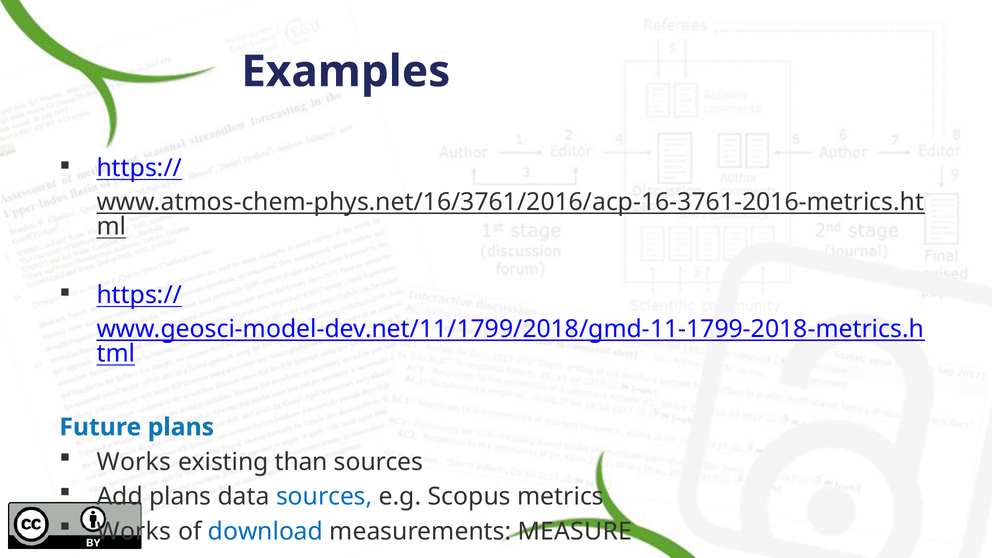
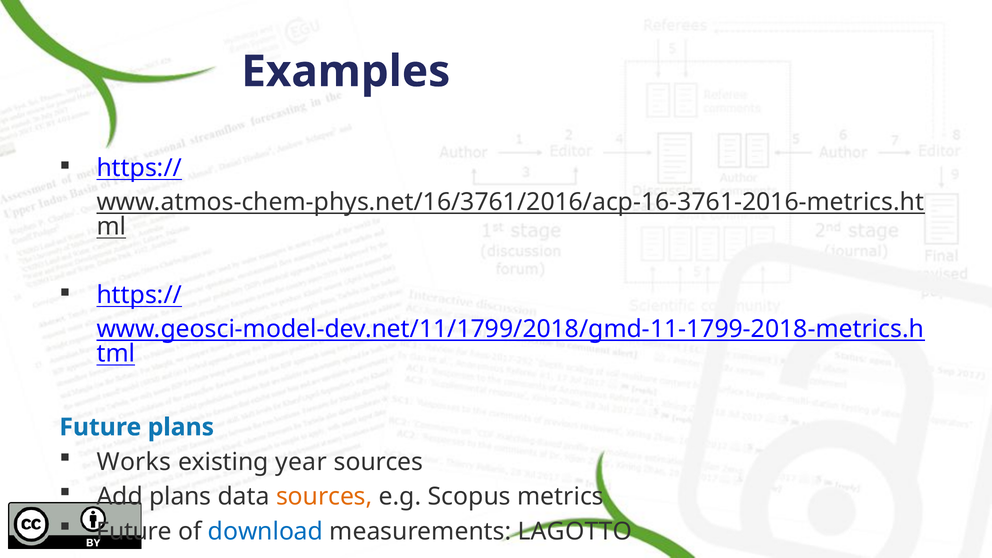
than: than -> year
sources at (324, 497) colour: blue -> orange
Works at (134, 531): Works -> Future
MEASURE: MEASURE -> LAGOTTO
